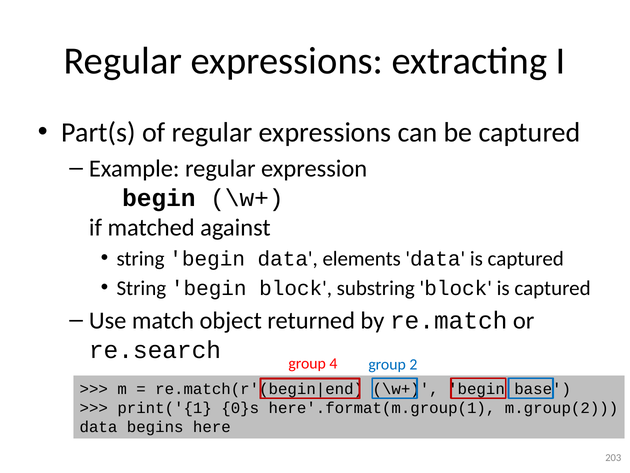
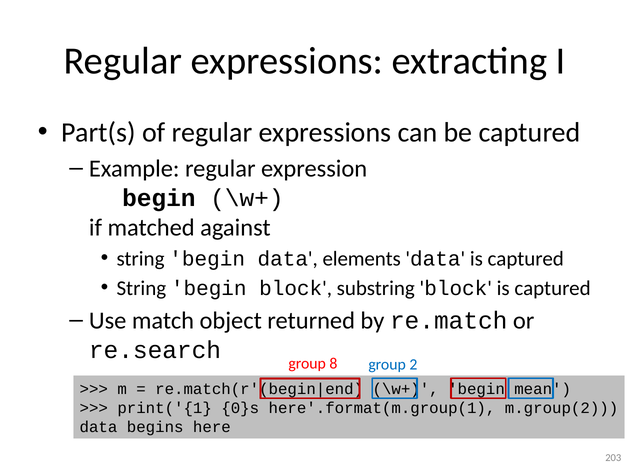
4: 4 -> 8
base: base -> mean
